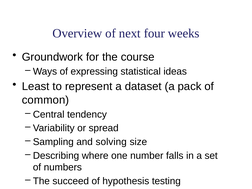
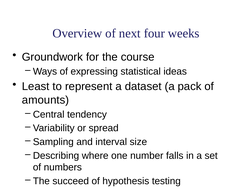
common: common -> amounts
solving: solving -> interval
